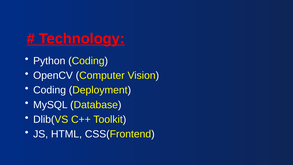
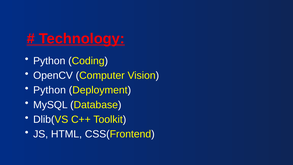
Coding at (50, 90): Coding -> Python
